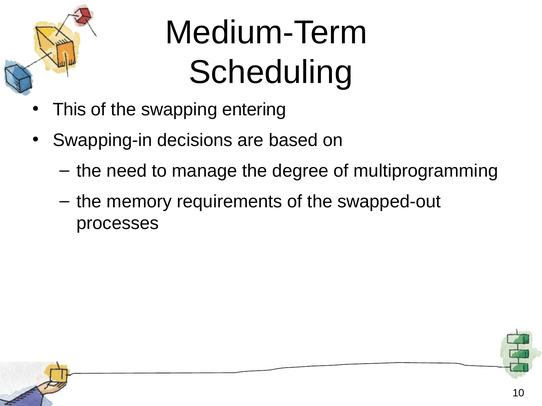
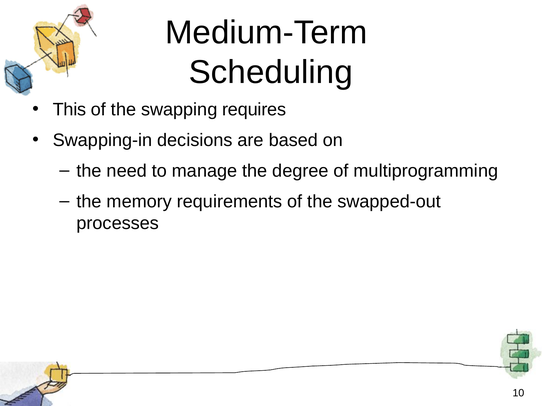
entering: entering -> requires
